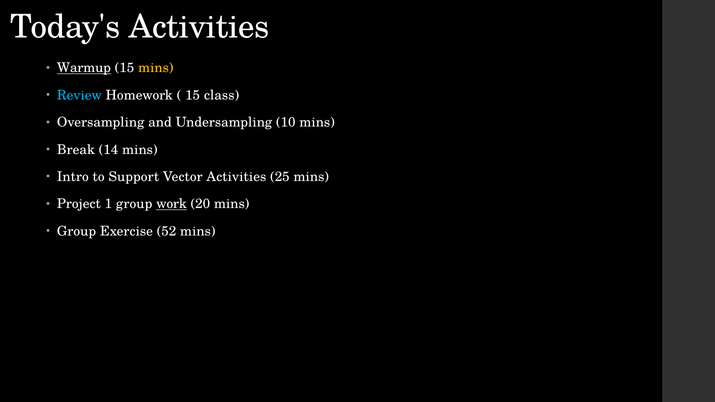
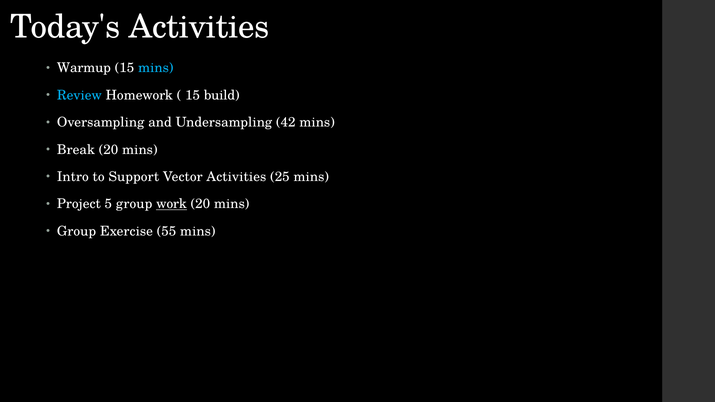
Warmup underline: present -> none
mins at (156, 68) colour: yellow -> light blue
class: class -> build
10: 10 -> 42
Break 14: 14 -> 20
1: 1 -> 5
52: 52 -> 55
